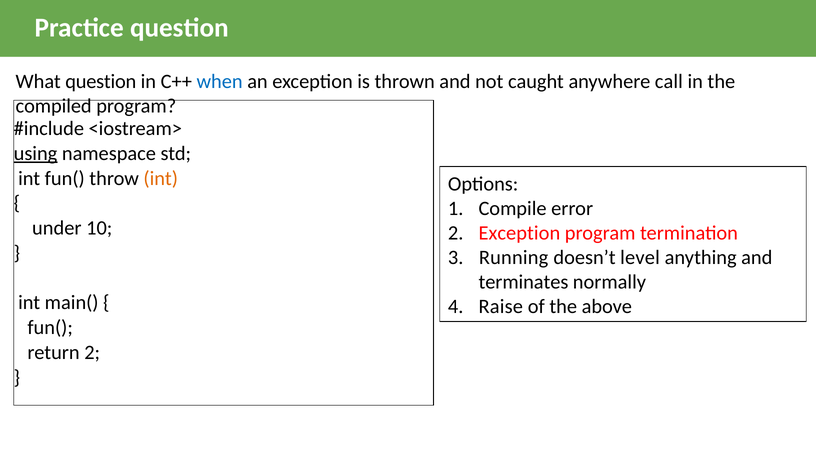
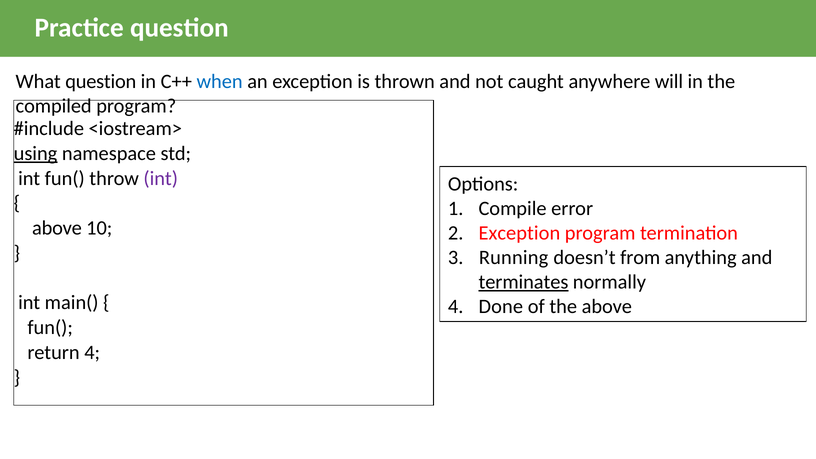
call: call -> will
int at (161, 178) colour: orange -> purple
under at (57, 228): under -> above
level: level -> from
terminates underline: none -> present
Raise: Raise -> Done
return 2: 2 -> 4
